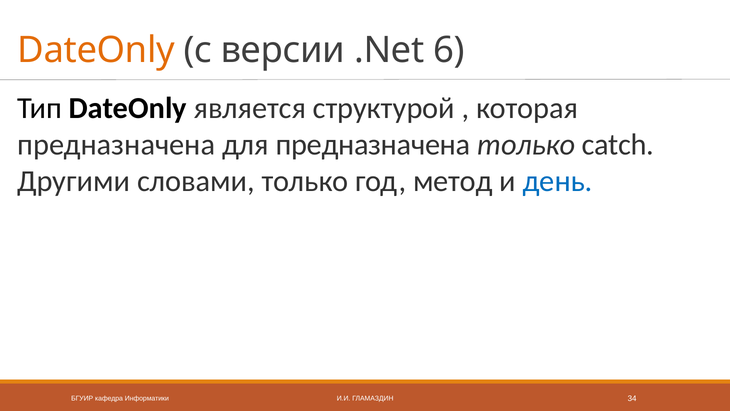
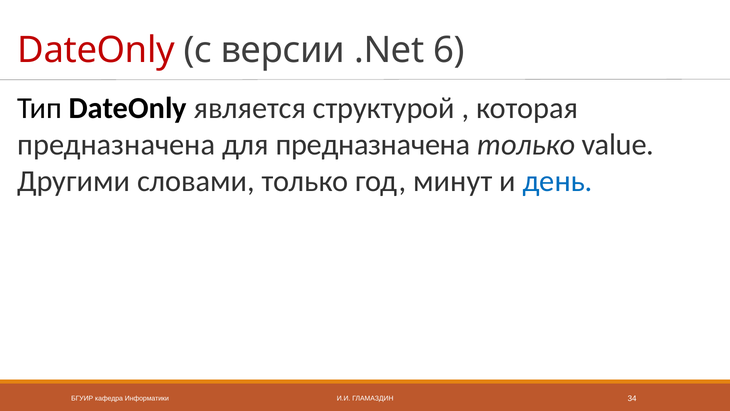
DateOnly at (96, 50) colour: orange -> red
catch: catch -> value
метод: метод -> минут
